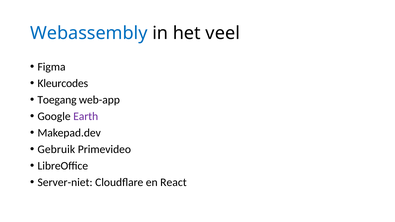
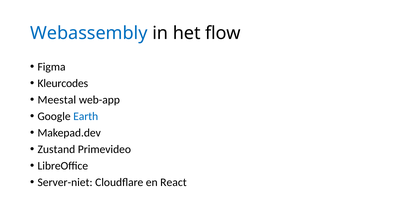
veel: veel -> flow
Toegang: Toegang -> Meestal
Earth colour: purple -> blue
Gebruik: Gebruik -> Zustand
